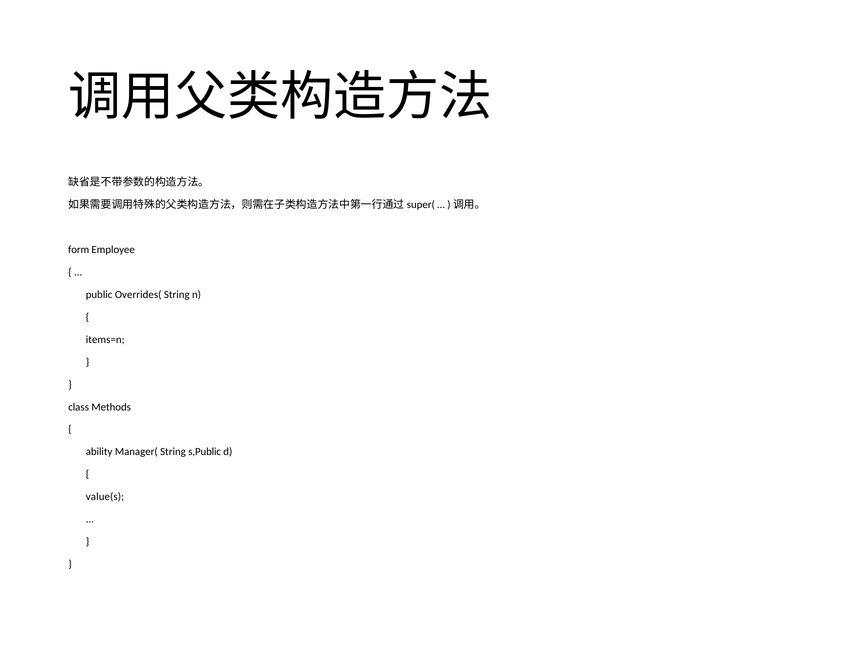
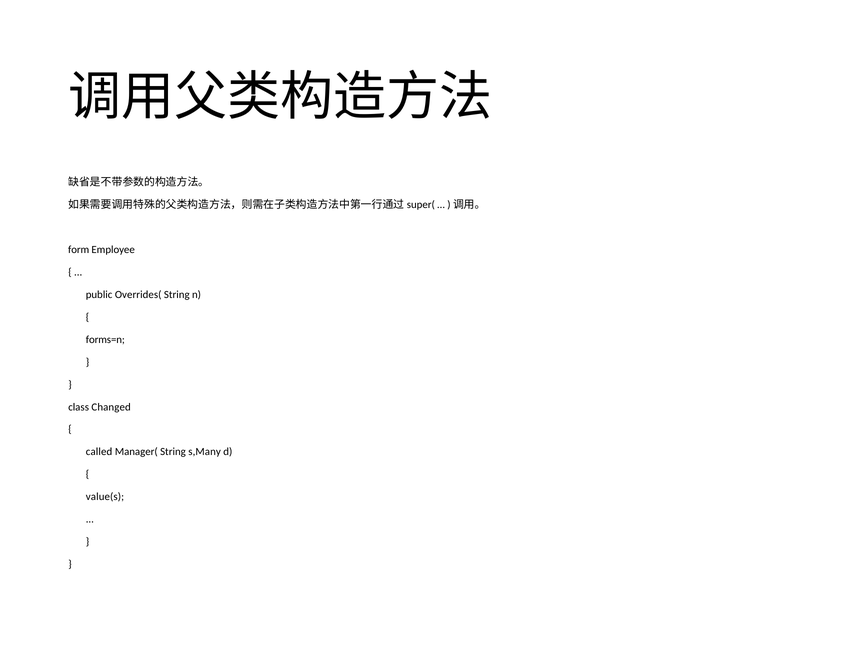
items=n: items=n -> forms=n
Methods: Methods -> Changed
ability: ability -> called
s,Public: s,Public -> s,Many
